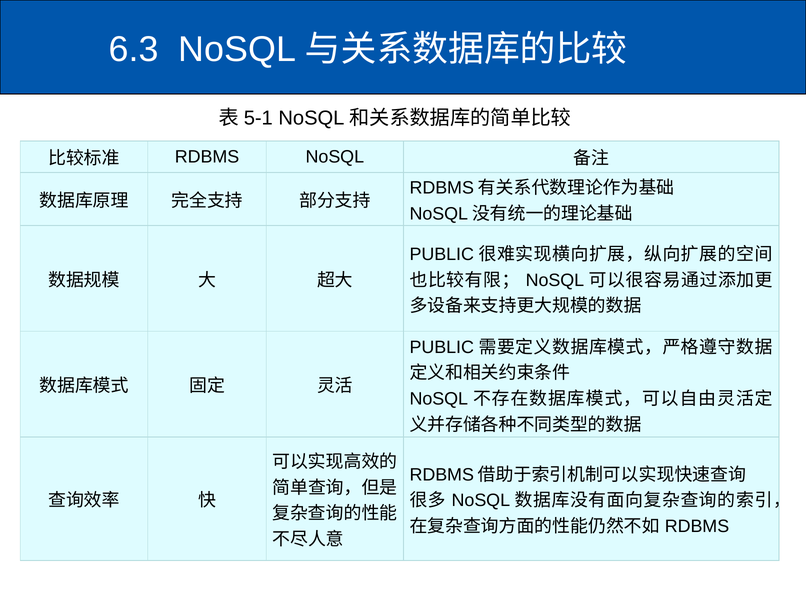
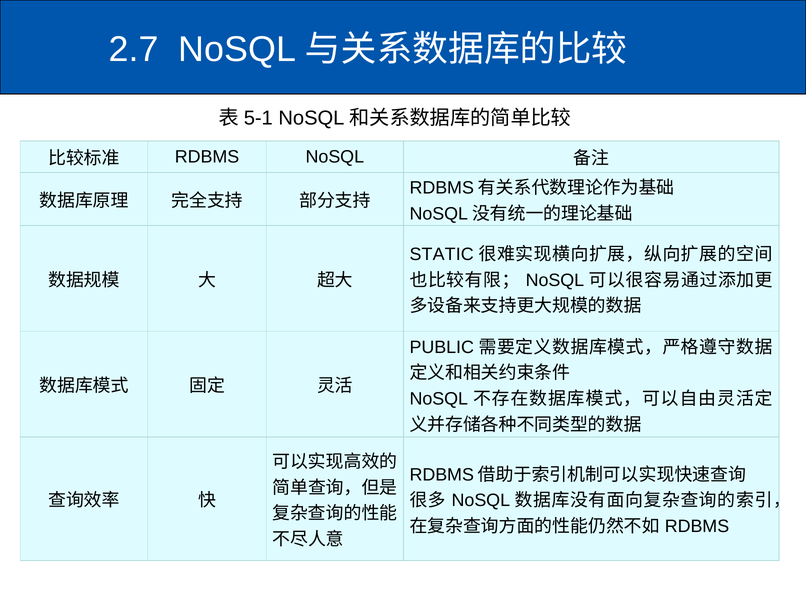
6.3: 6.3 -> 2.7
PUBLIC at (442, 255): PUBLIC -> STATIC
